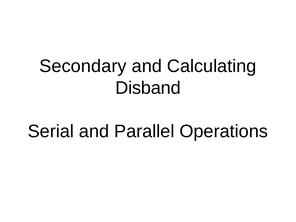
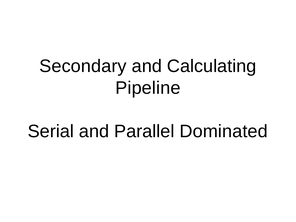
Disband: Disband -> Pipeline
Operations: Operations -> Dominated
